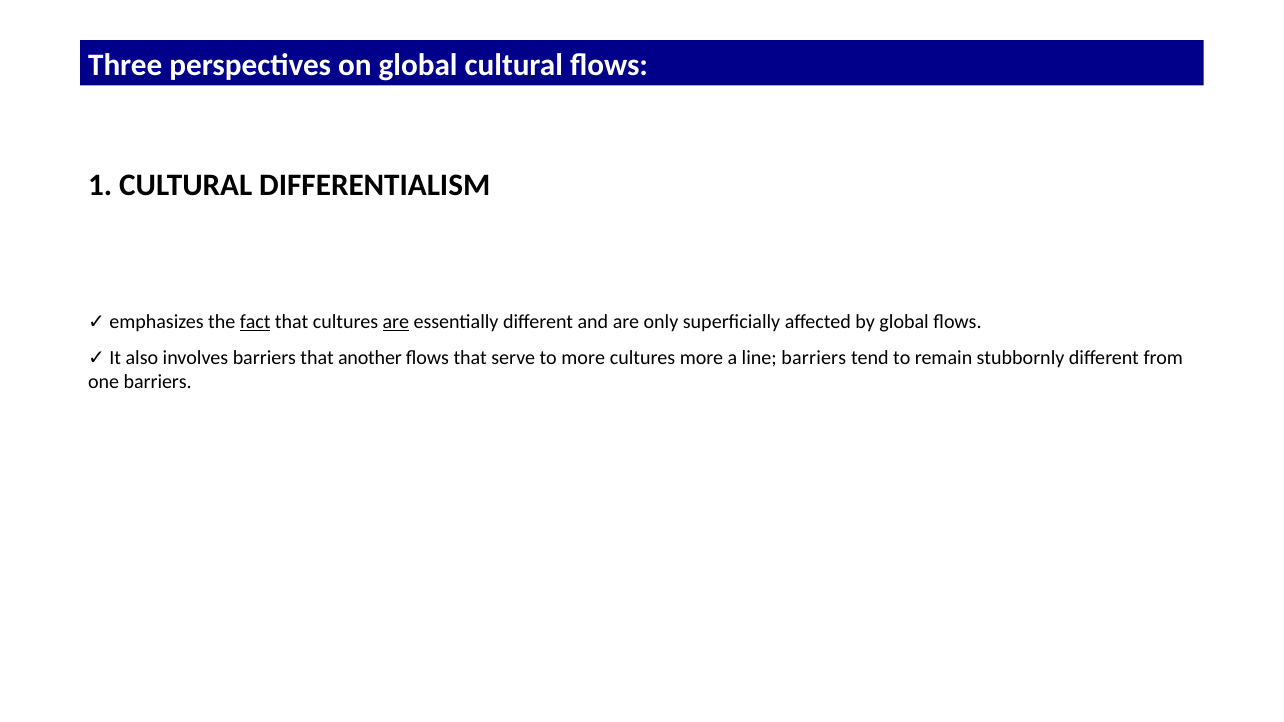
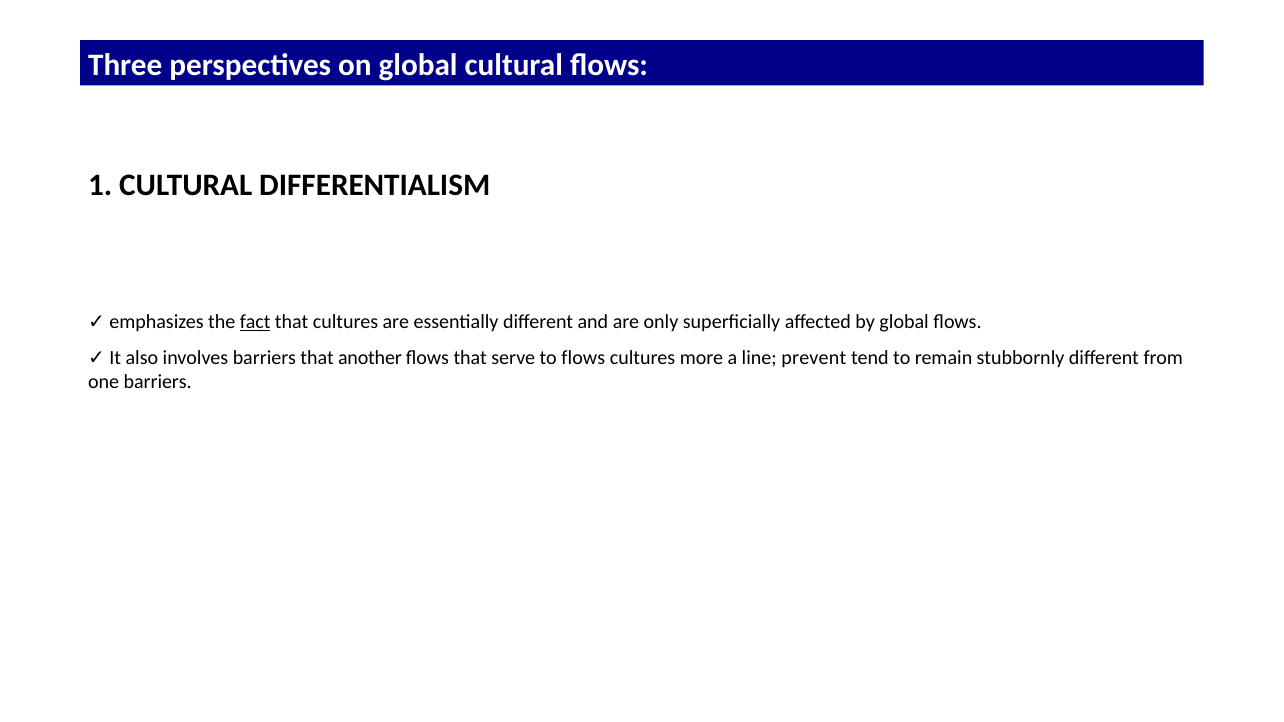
are at (396, 322) underline: present -> none
to more: more -> flows
line barriers: barriers -> prevent
